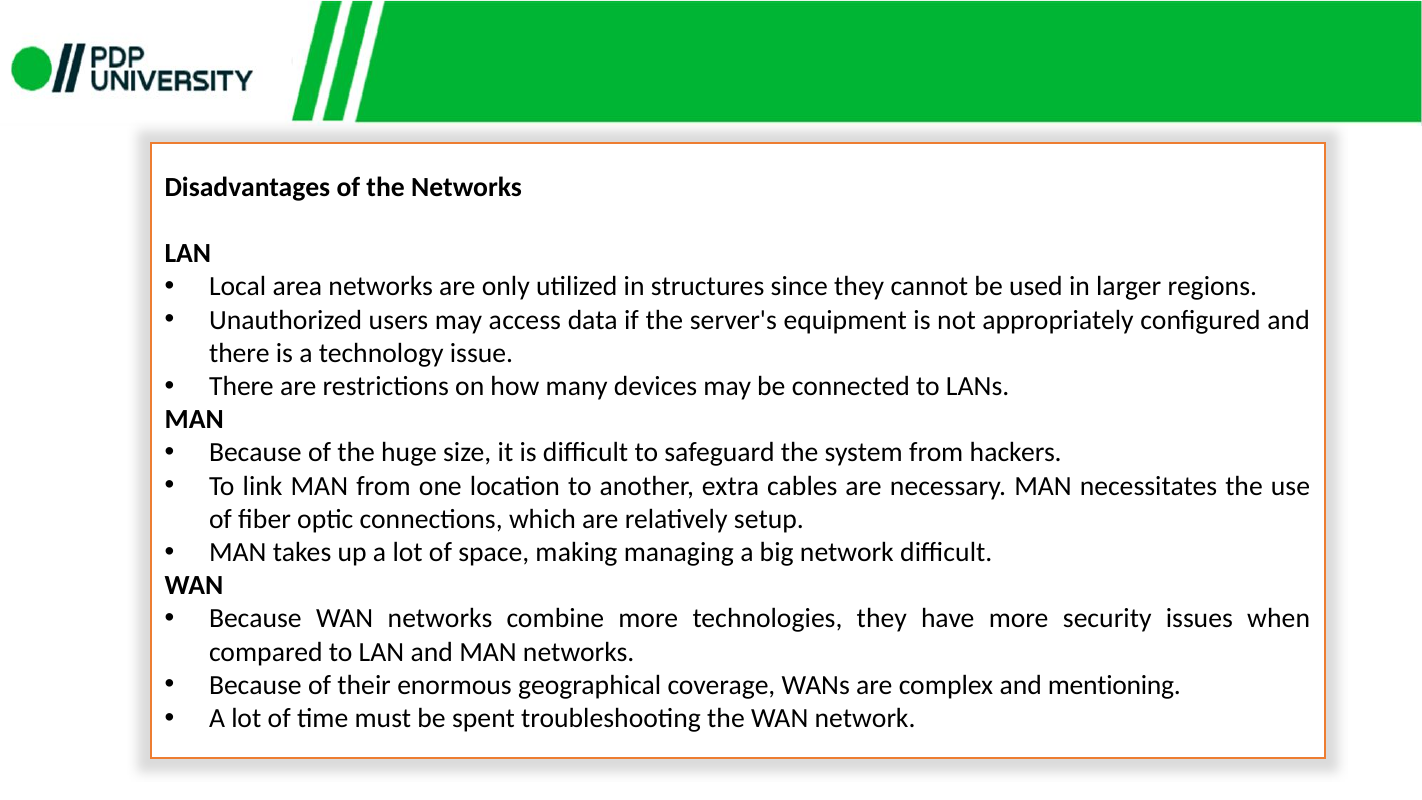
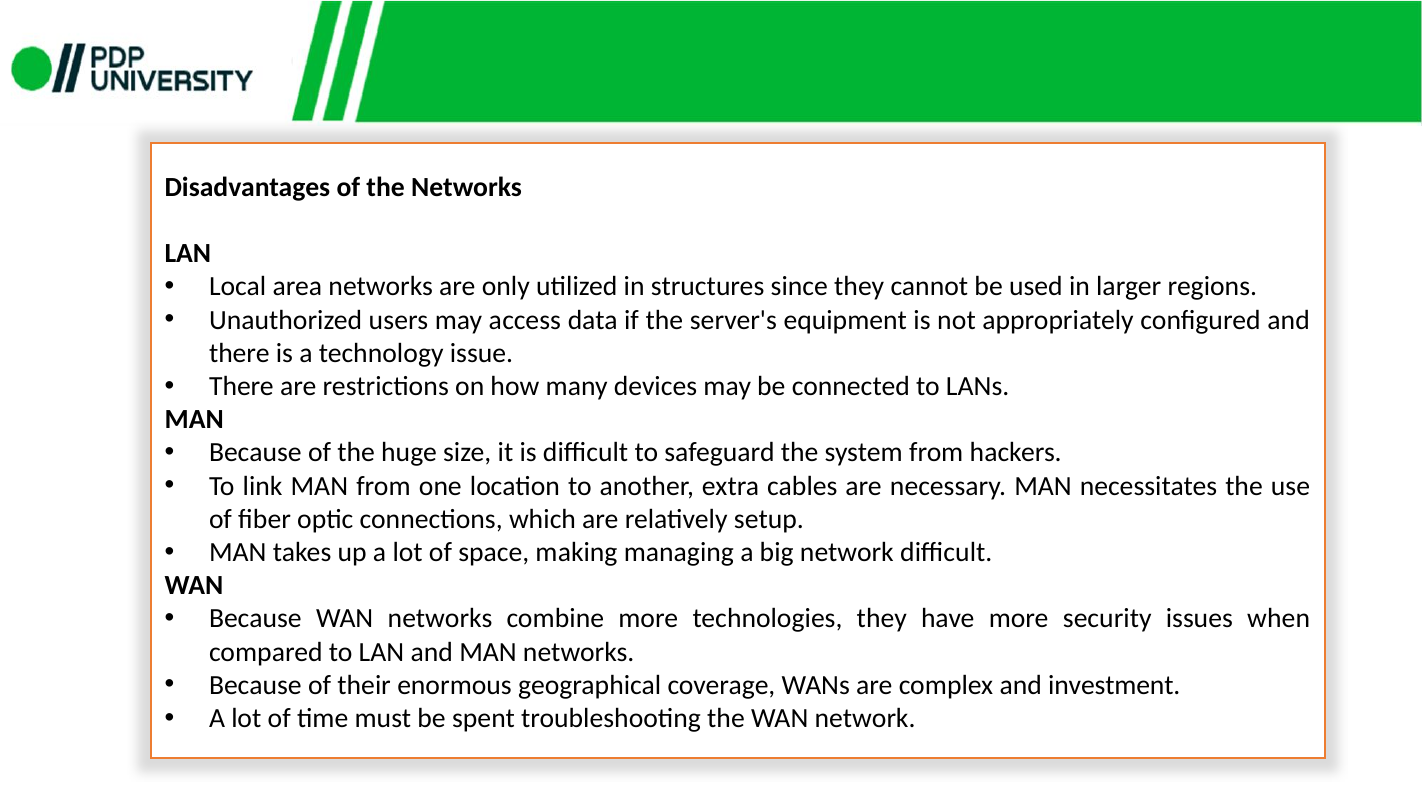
mentioning: mentioning -> investment
